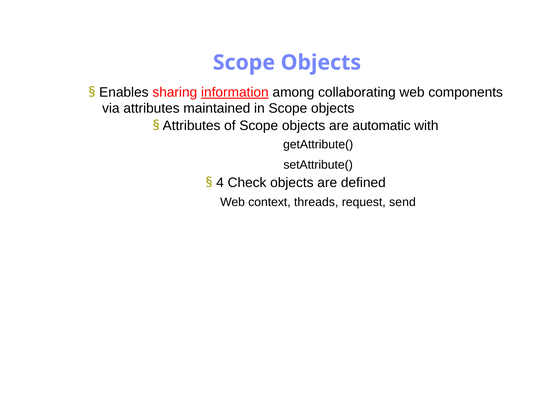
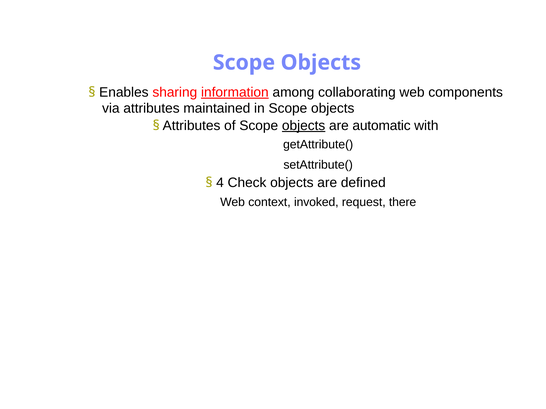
objects at (304, 126) underline: none -> present
threads: threads -> invoked
send: send -> there
